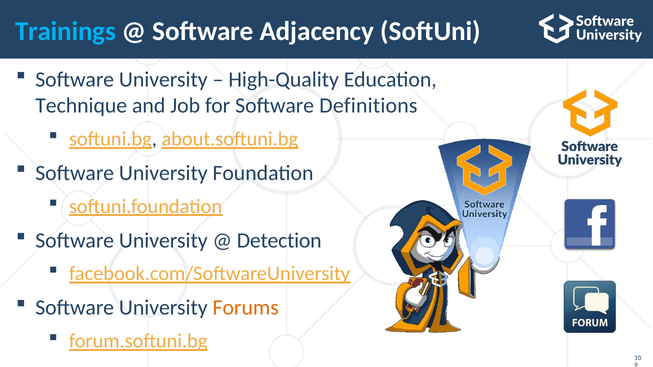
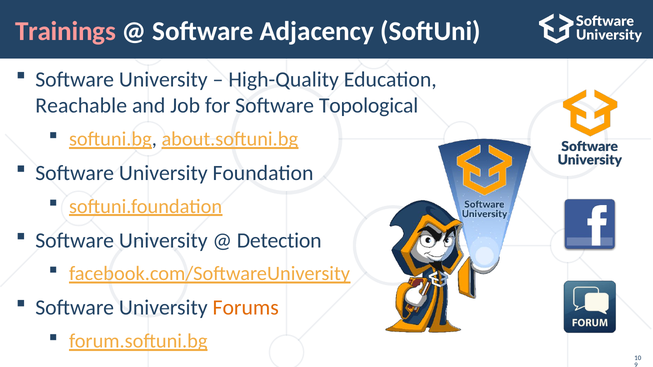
Trainings colour: light blue -> pink
Technique: Technique -> Reachable
Definitions: Definitions -> Topological
